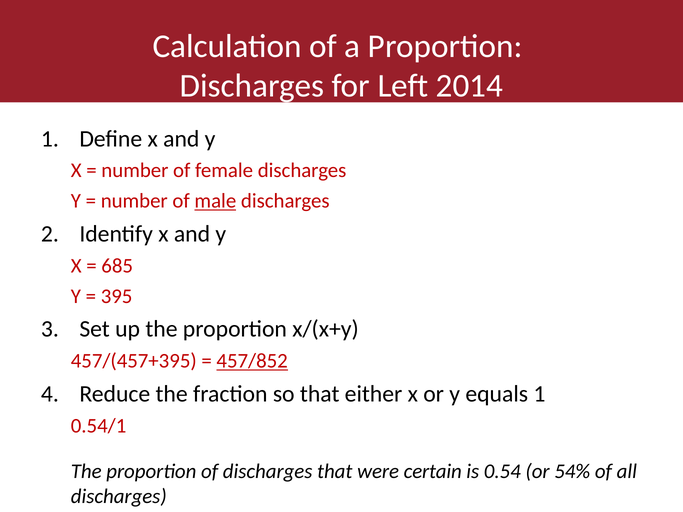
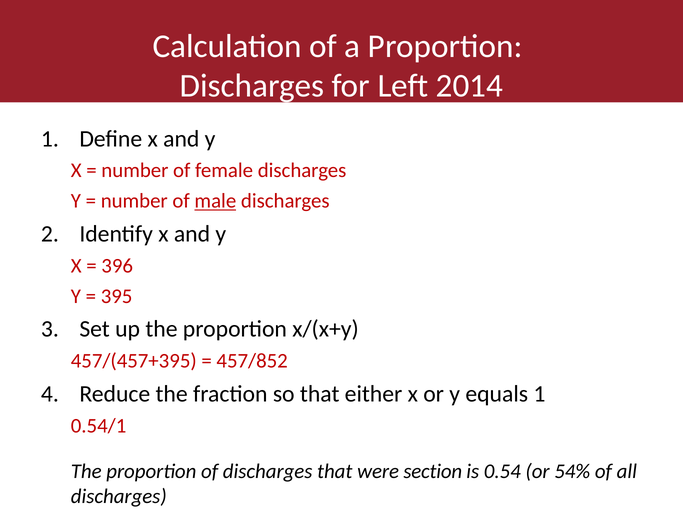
685: 685 -> 396
457/852 underline: present -> none
certain: certain -> section
